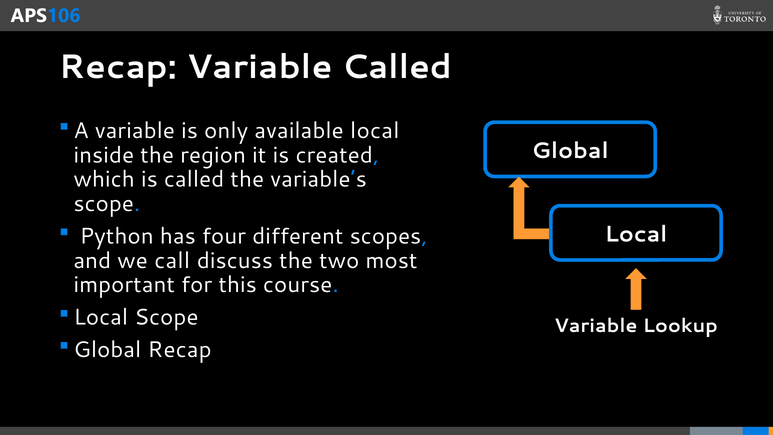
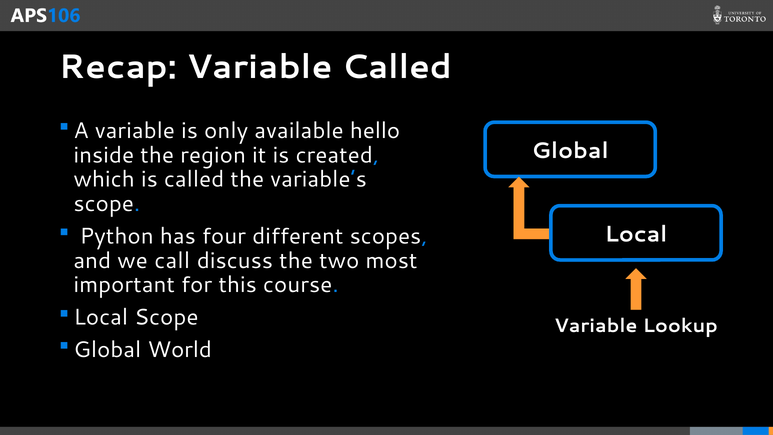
available local: local -> hello
Global Recap: Recap -> World
